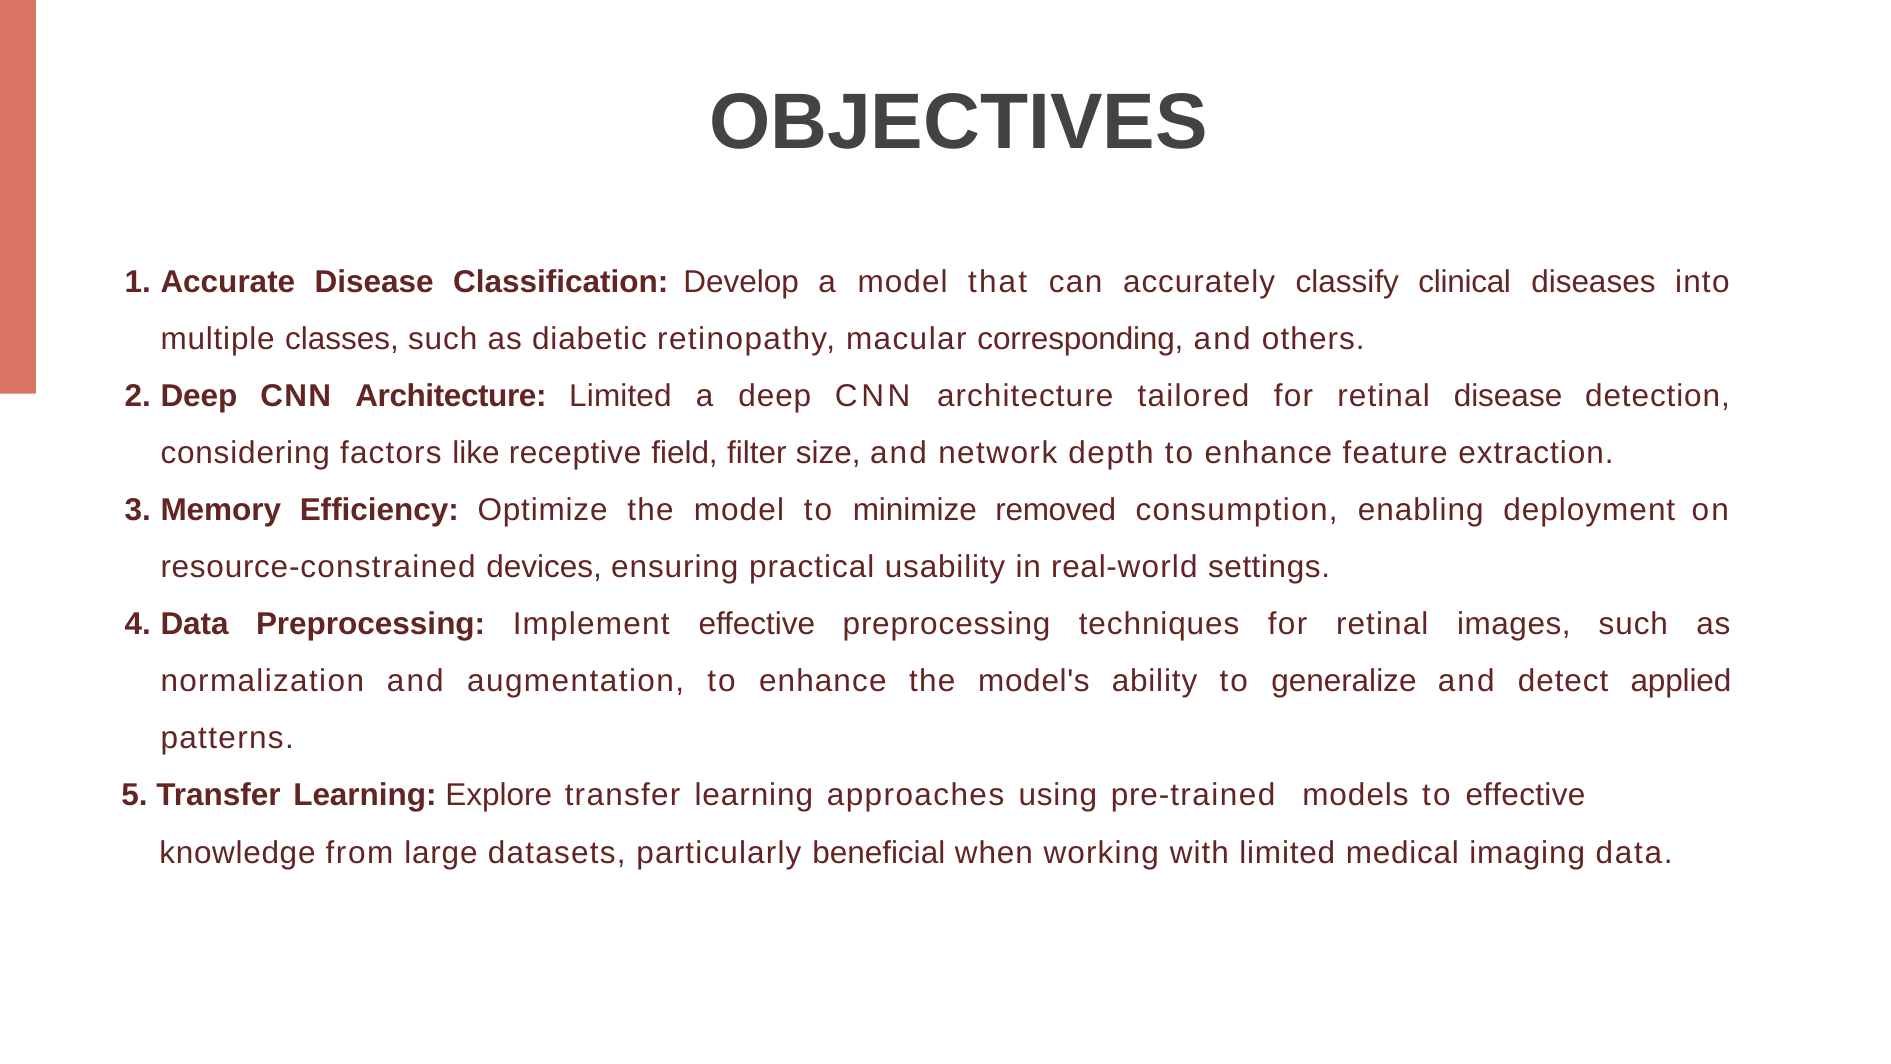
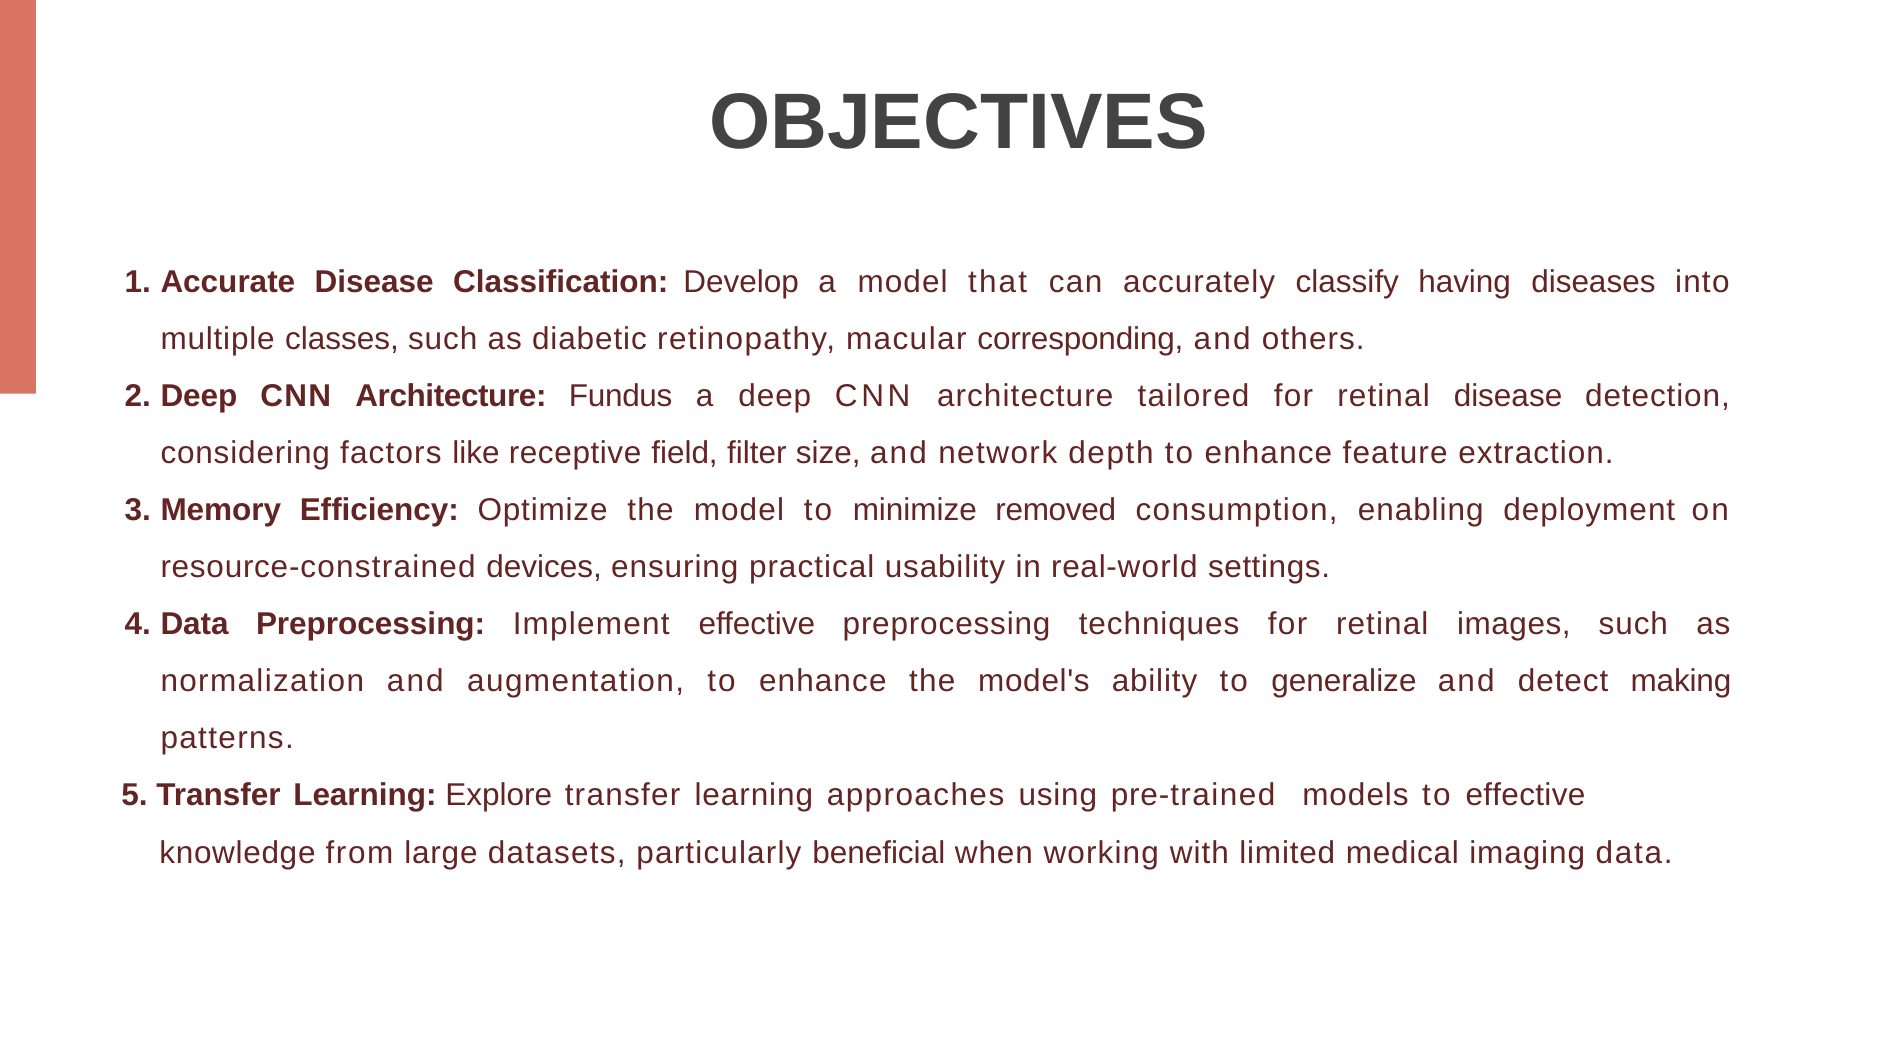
clinical: clinical -> having
Architecture Limited: Limited -> Fundus
applied: applied -> making
